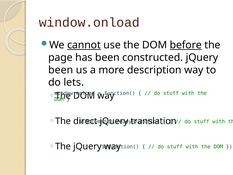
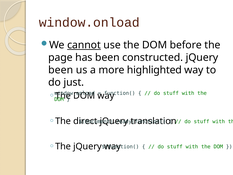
before underline: present -> none
description: description -> highlighted
lets: lets -> just
